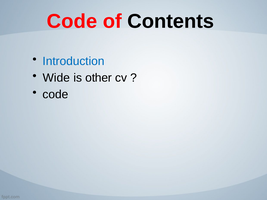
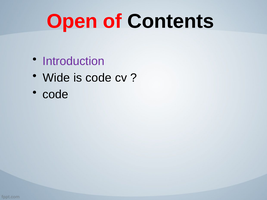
Code at (72, 21): Code -> Open
Introduction colour: blue -> purple
is other: other -> code
